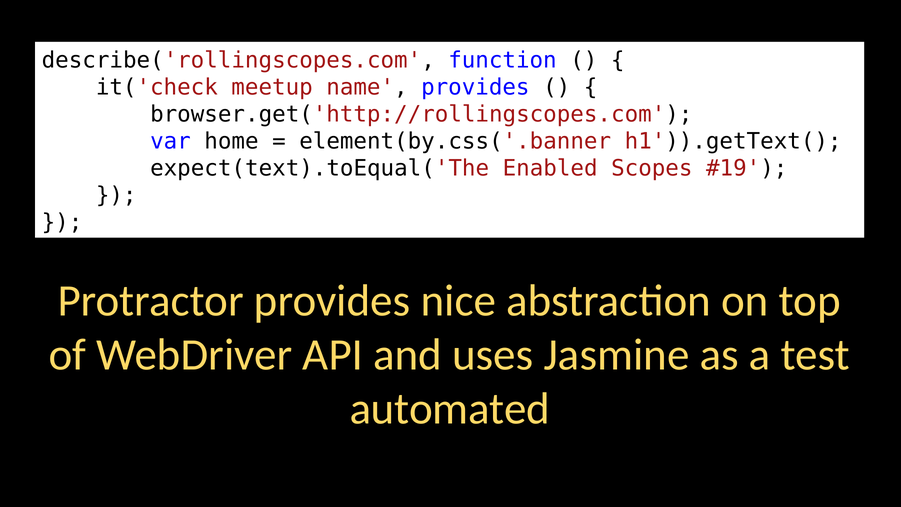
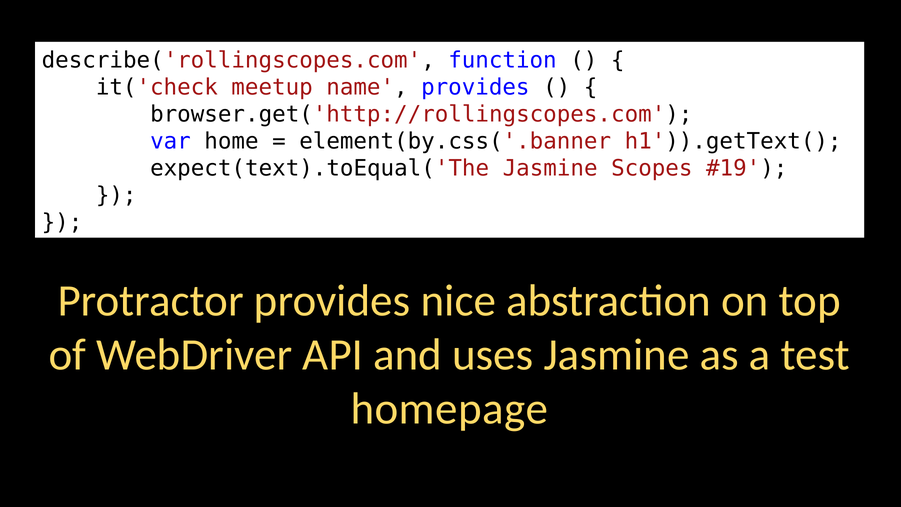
expect(text).toEqual('The Enabled: Enabled -> Jasmine
automated: automated -> homepage
